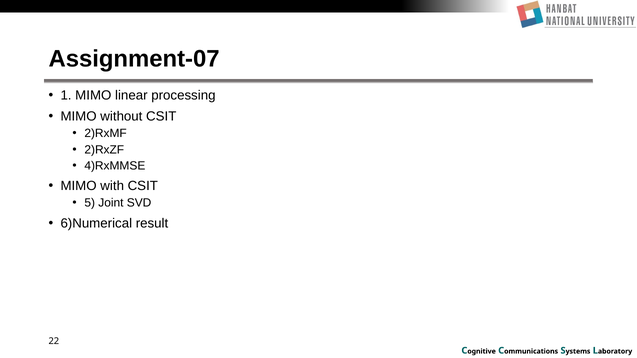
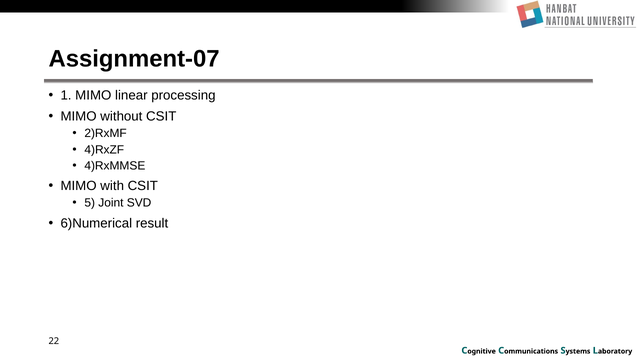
2)RxZF: 2)RxZF -> 4)RxZF
